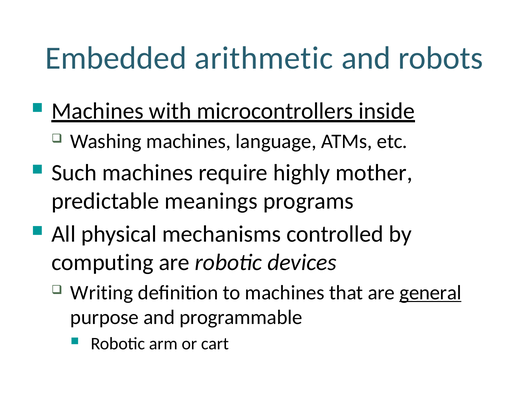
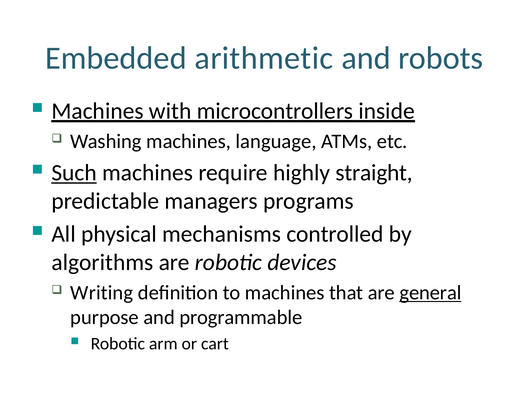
Such underline: none -> present
mother: mother -> straight
meanings: meanings -> managers
computing: computing -> algorithms
